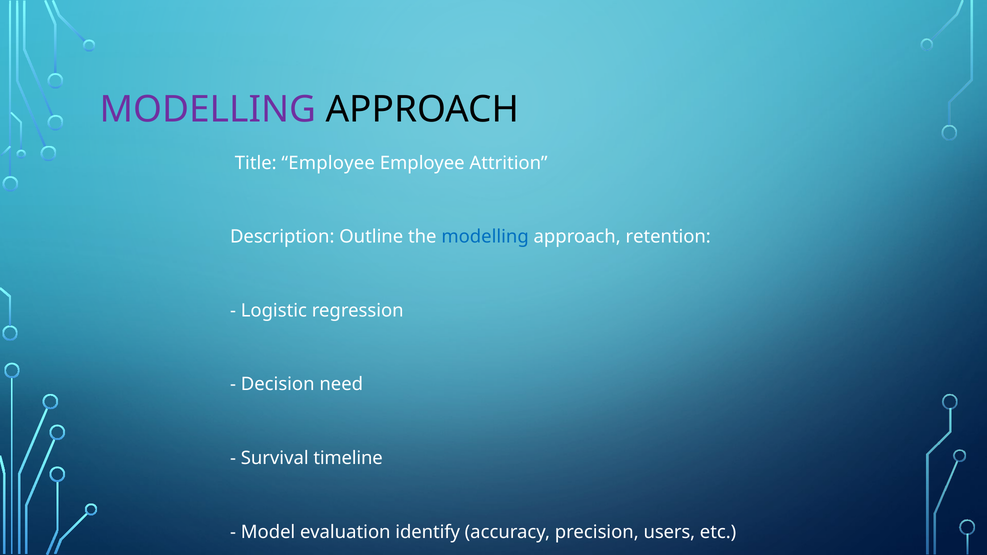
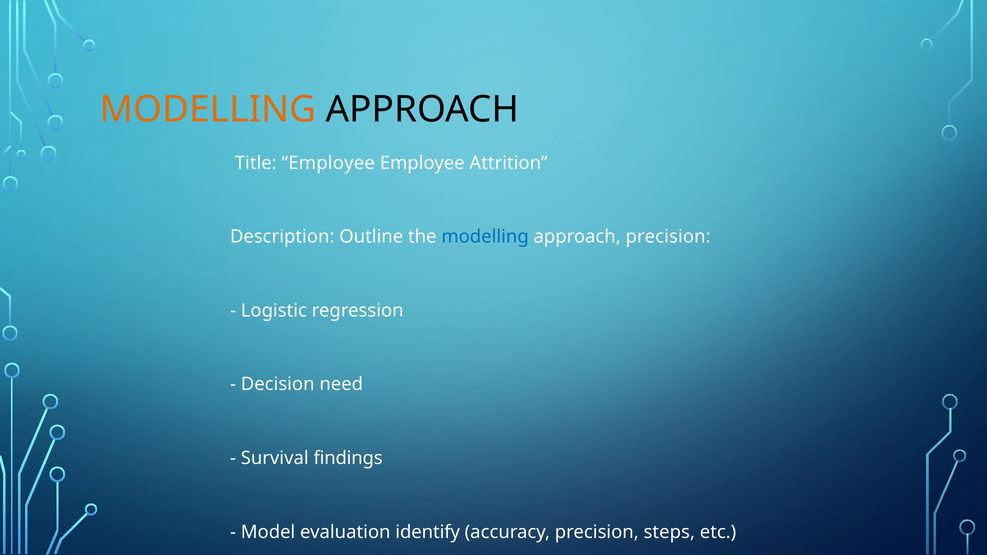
MODELLING at (208, 110) colour: purple -> orange
approach retention: retention -> precision
timeline: timeline -> findings
users: users -> steps
